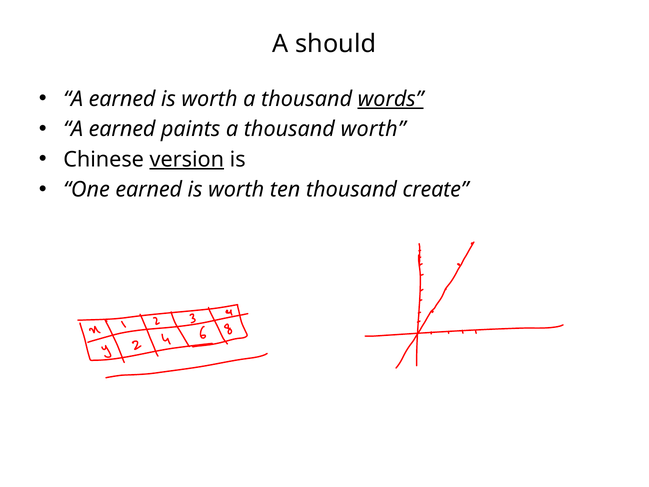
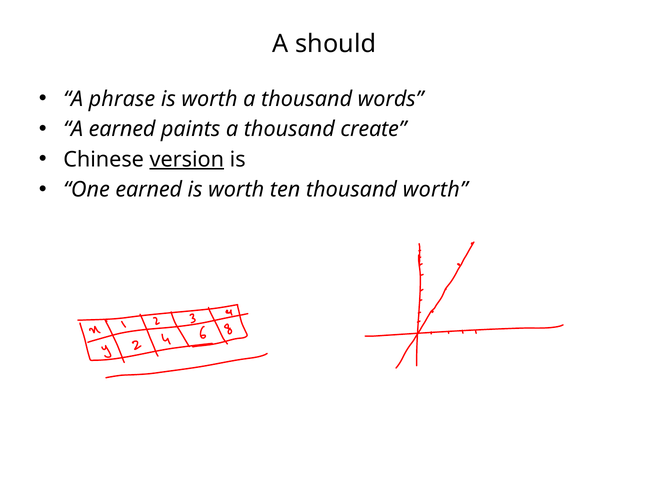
earned at (122, 99): earned -> phrase
words underline: present -> none
thousand worth: worth -> create
thousand create: create -> worth
